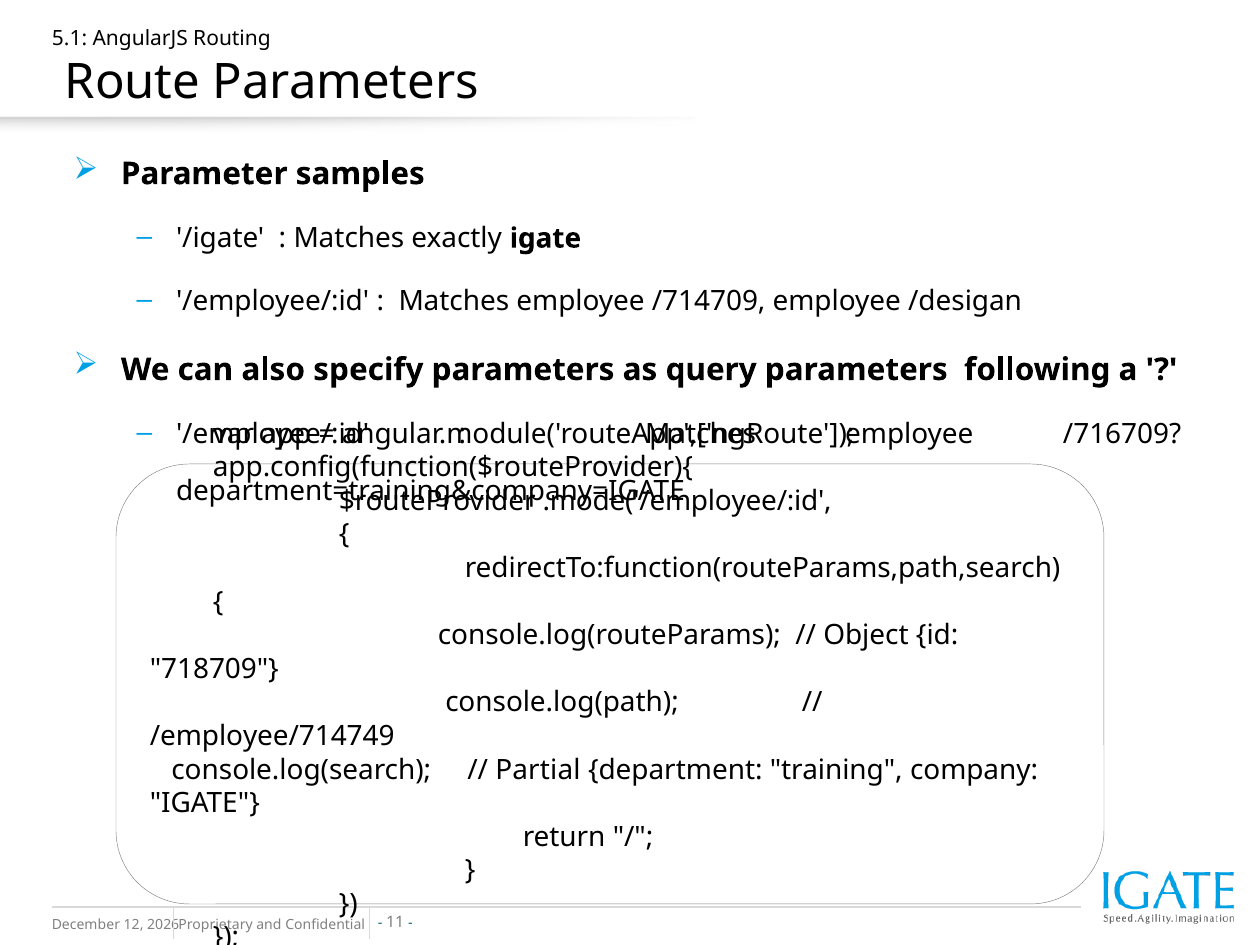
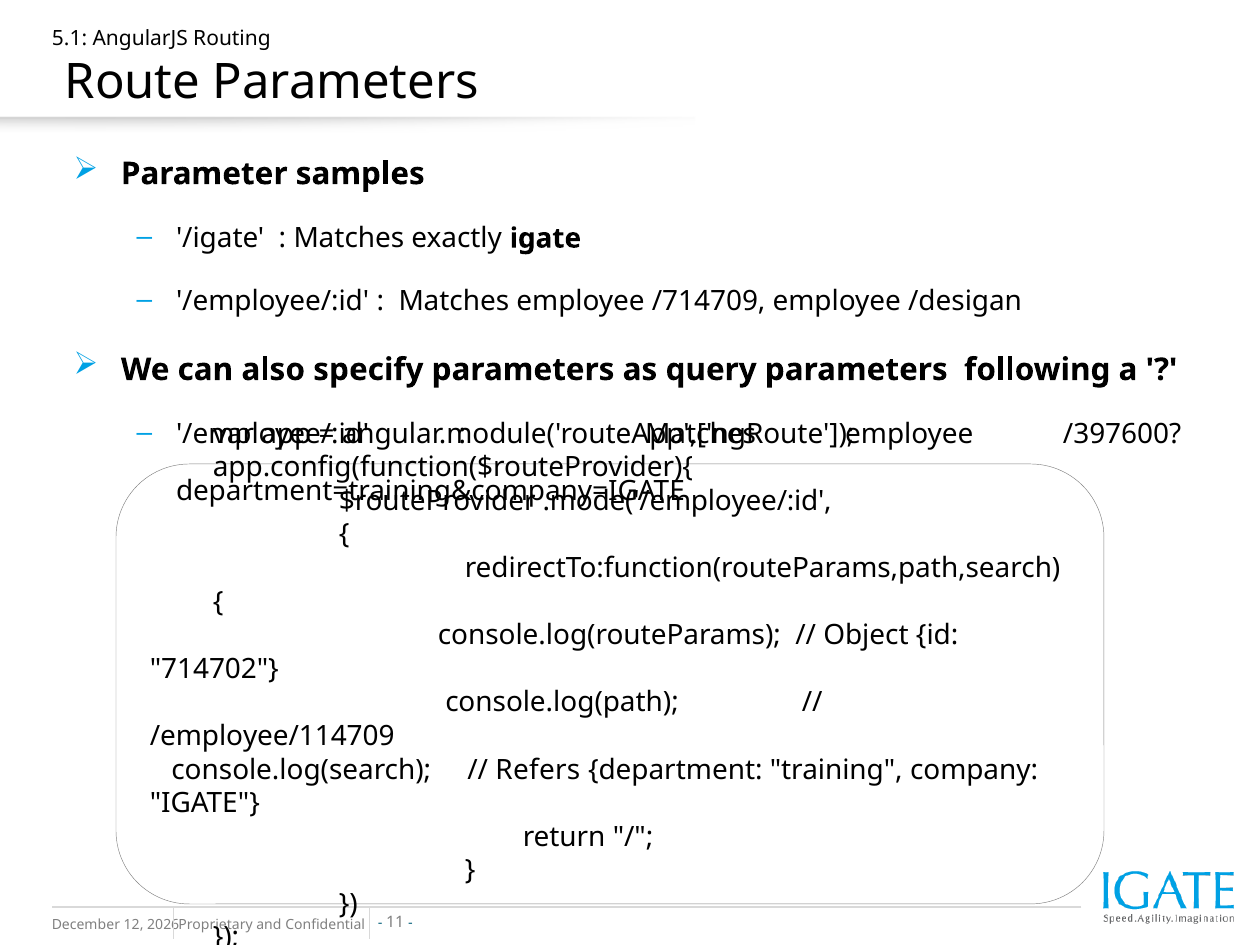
/716709: /716709 -> /397600
718709: 718709 -> 714702
/employee/714749: /employee/714749 -> /employee/114709
Partial: Partial -> Refers
